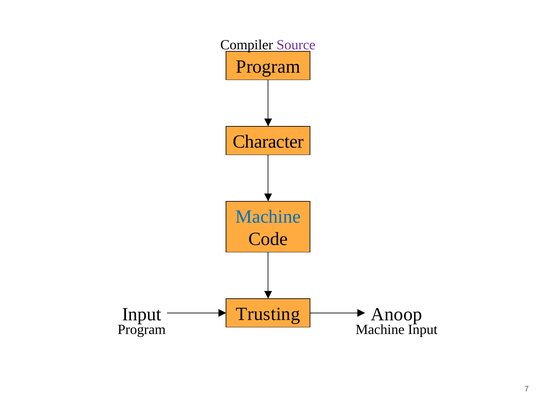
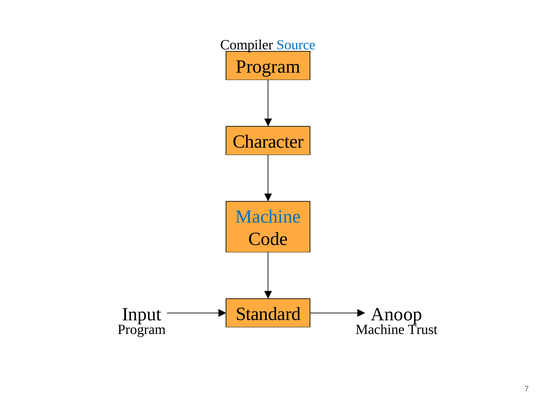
Source colour: purple -> blue
Trusting: Trusting -> Standard
Machine Input: Input -> Trust
